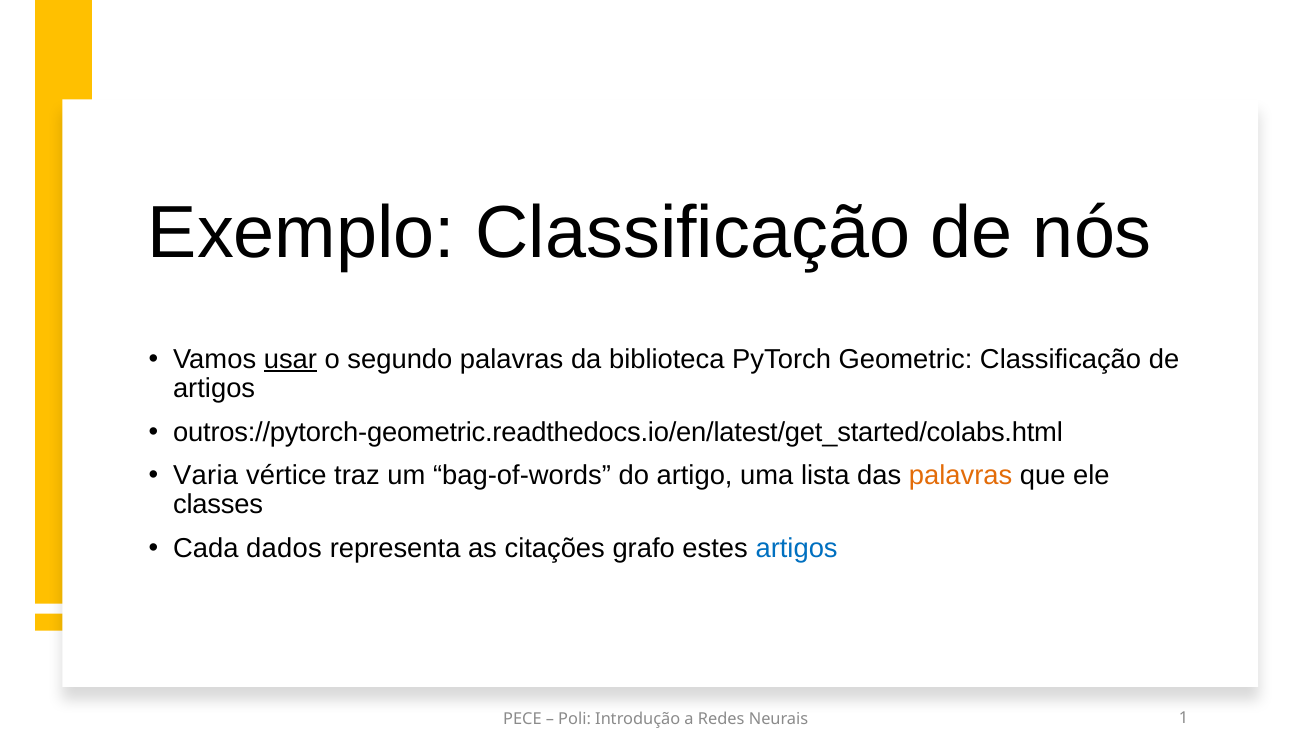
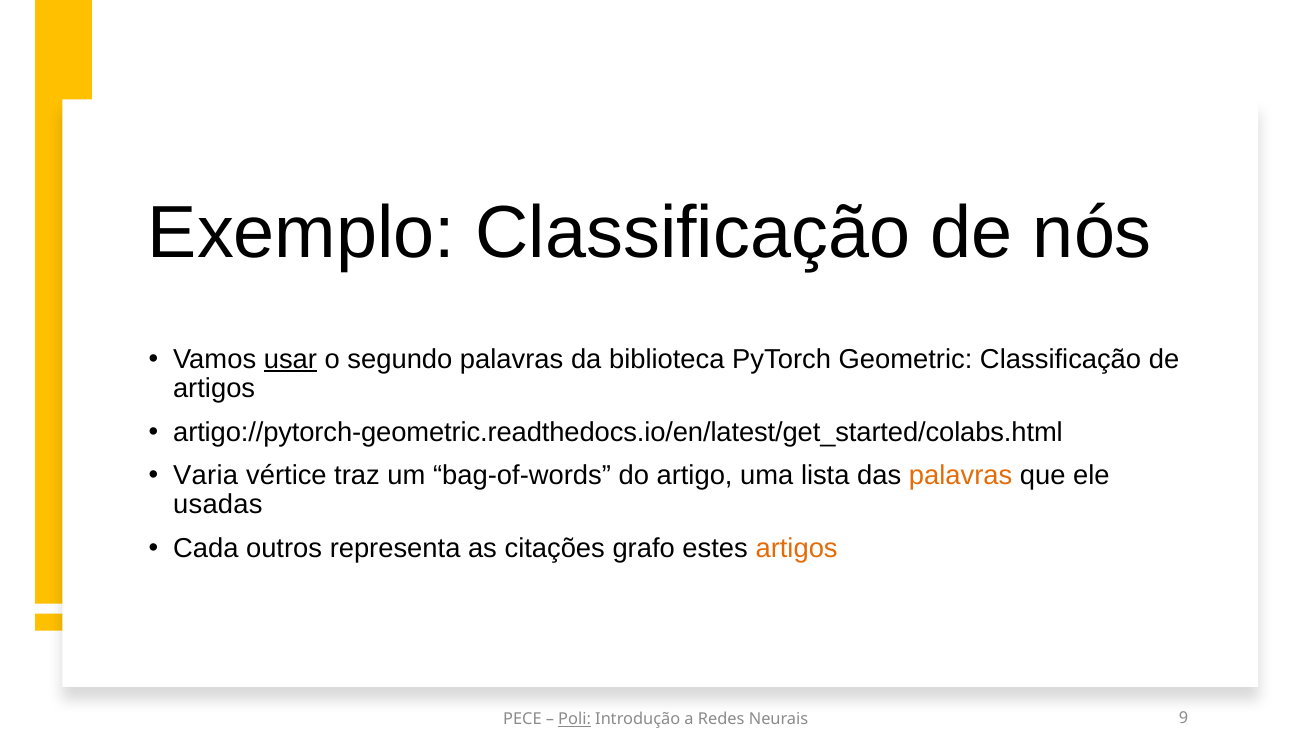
outros://pytorch-geometric.readthedocs.io/en/latest/get_started/colabs.html: outros://pytorch-geometric.readthedocs.io/en/latest/get_started/colabs.html -> artigo://pytorch-geometric.readthedocs.io/en/latest/get_started/colabs.html
classes: classes -> usadas
dados: dados -> outros
artigos at (797, 548) colour: blue -> orange
Poli underline: none -> present
1: 1 -> 9
